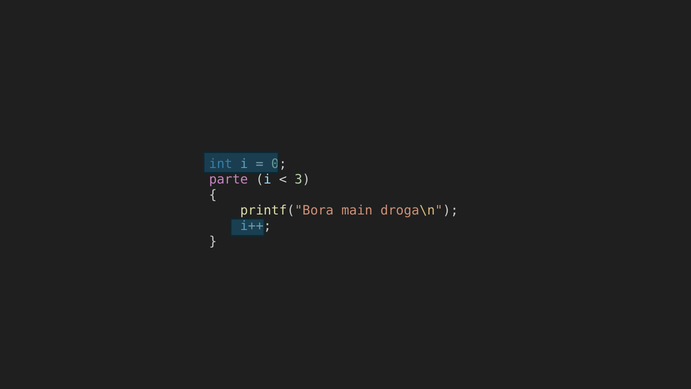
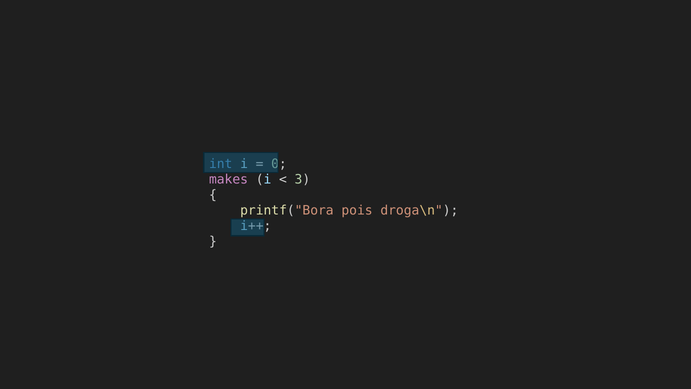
parte: parte -> makes
main: main -> pois
